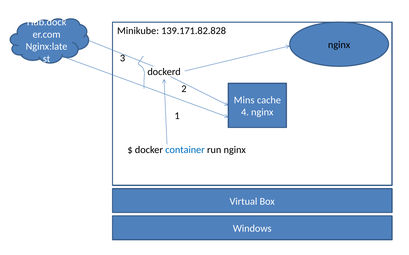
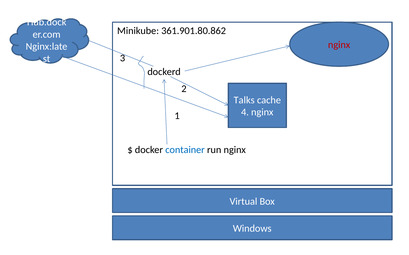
139.171.82.828: 139.171.82.828 -> 361.901.80.862
nginx at (339, 45) colour: black -> red
Mins: Mins -> Talks
